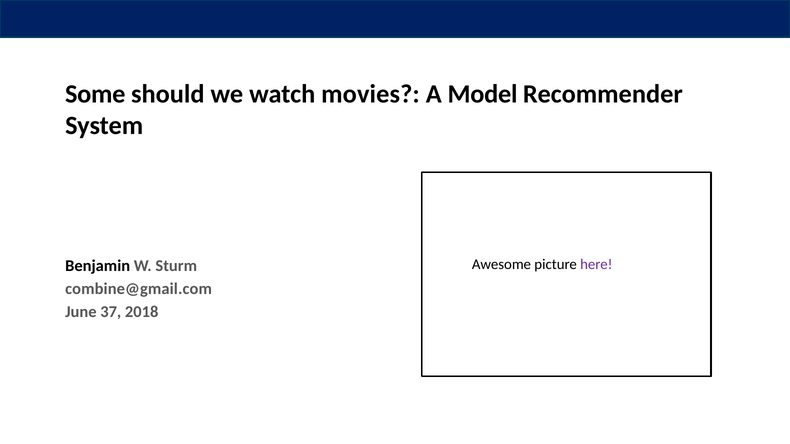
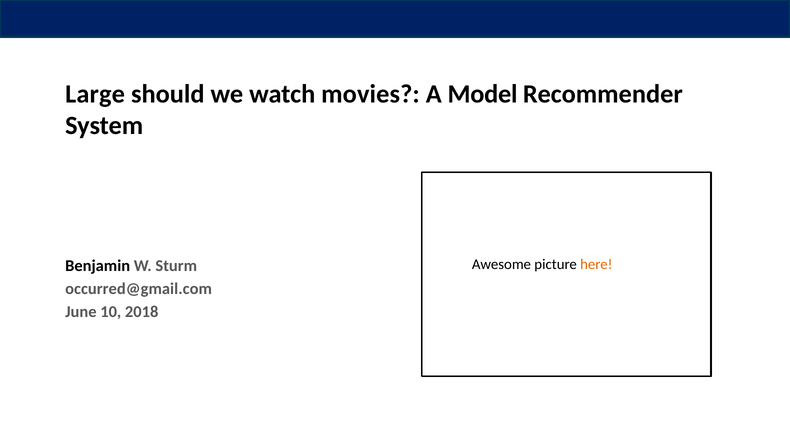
Some: Some -> Large
here colour: purple -> orange
combine@gmail.com: combine@gmail.com -> occurred@gmail.com
37: 37 -> 10
